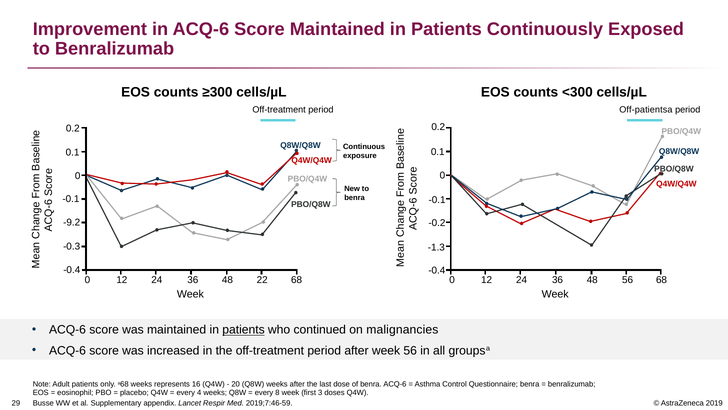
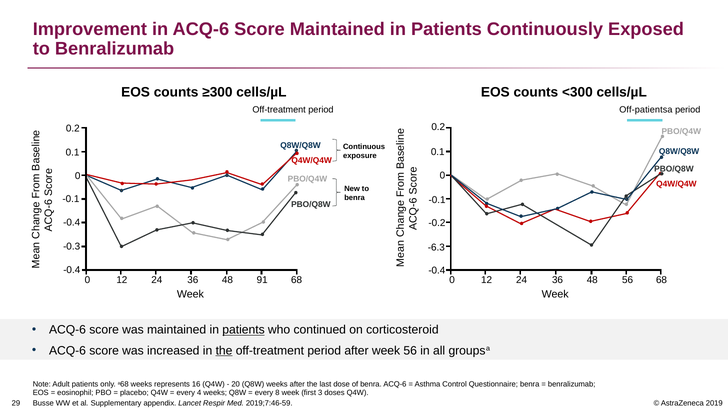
-9.2 at (72, 222): -9.2 -> -0.4
-1.3: -1.3 -> -6.3
22: 22 -> 91
malignancies: malignancies -> corticosteroid
the at (224, 350) underline: none -> present
